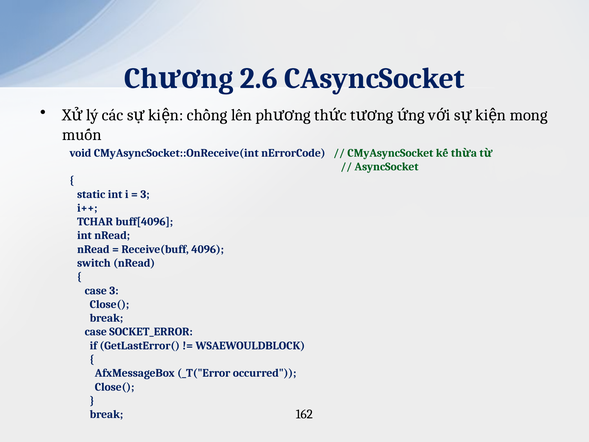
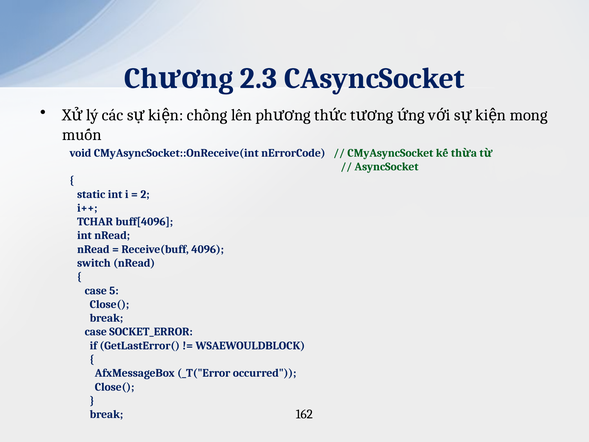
2.6: 2.6 -> 2.3
3 at (145, 194): 3 -> 2
case 3: 3 -> 5
